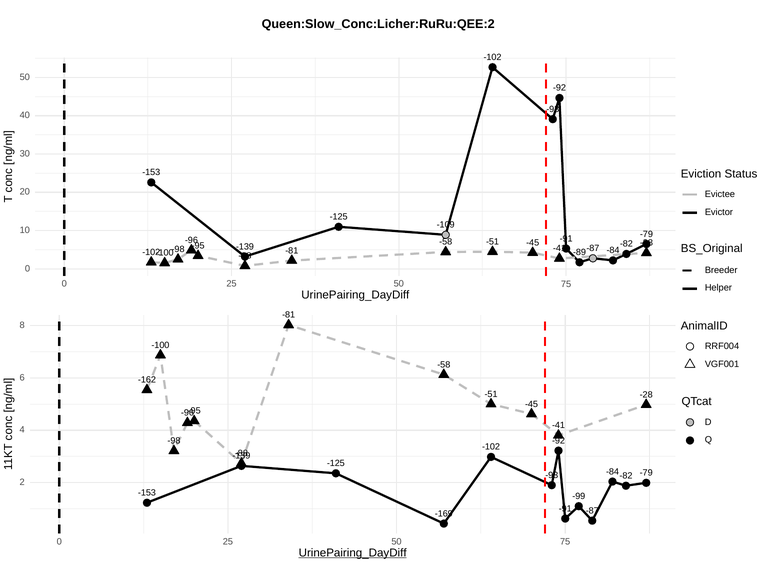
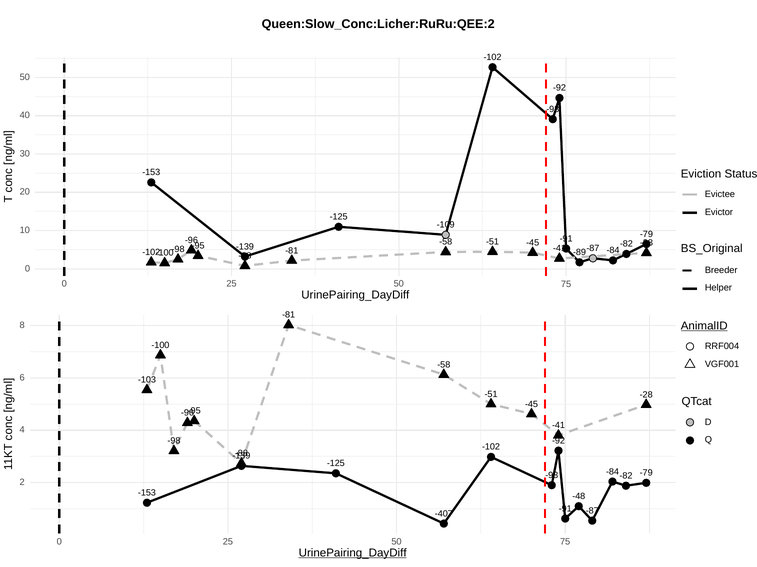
AnimalID underline: none -> present
-162: -162 -> -103
-99: -99 -> -48
-169: -169 -> -407
